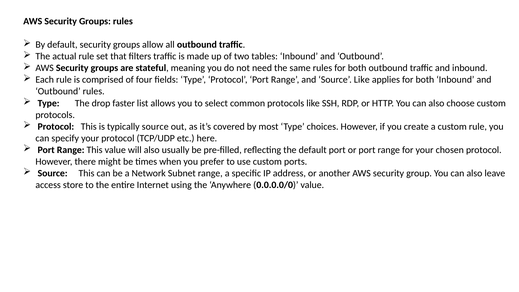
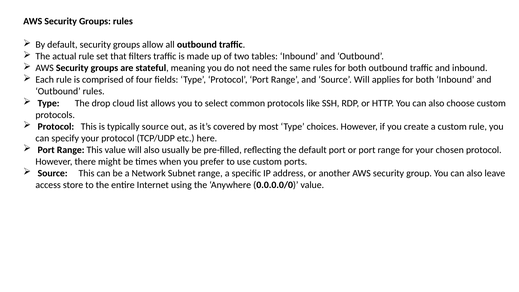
Source Like: Like -> Will
faster: faster -> cloud
